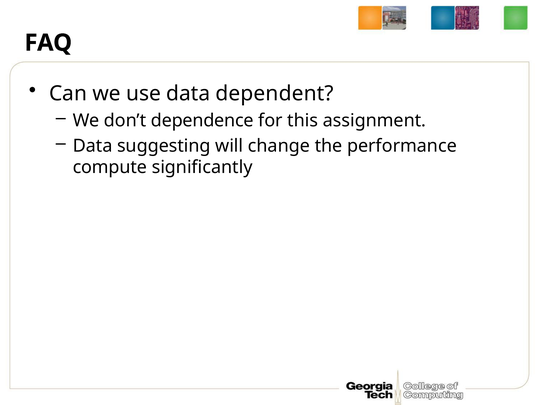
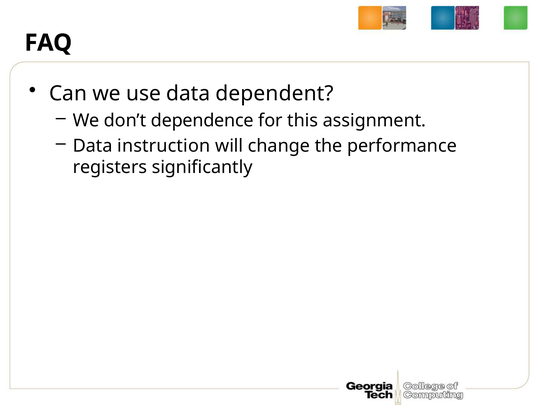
suggesting: suggesting -> instruction
compute: compute -> registers
